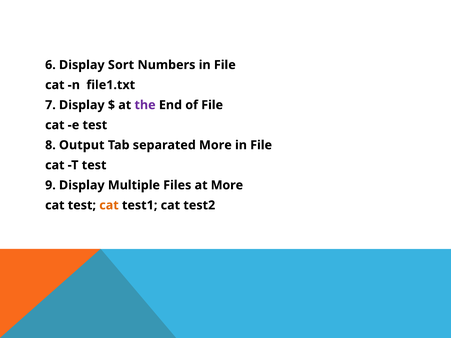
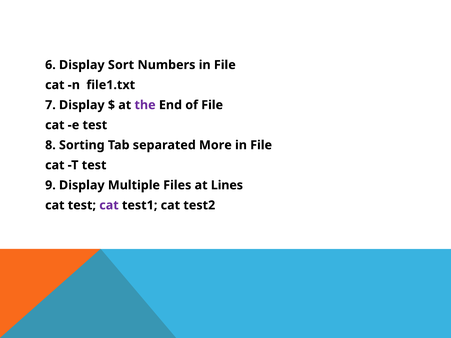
Output: Output -> Sorting
at More: More -> Lines
cat at (109, 205) colour: orange -> purple
